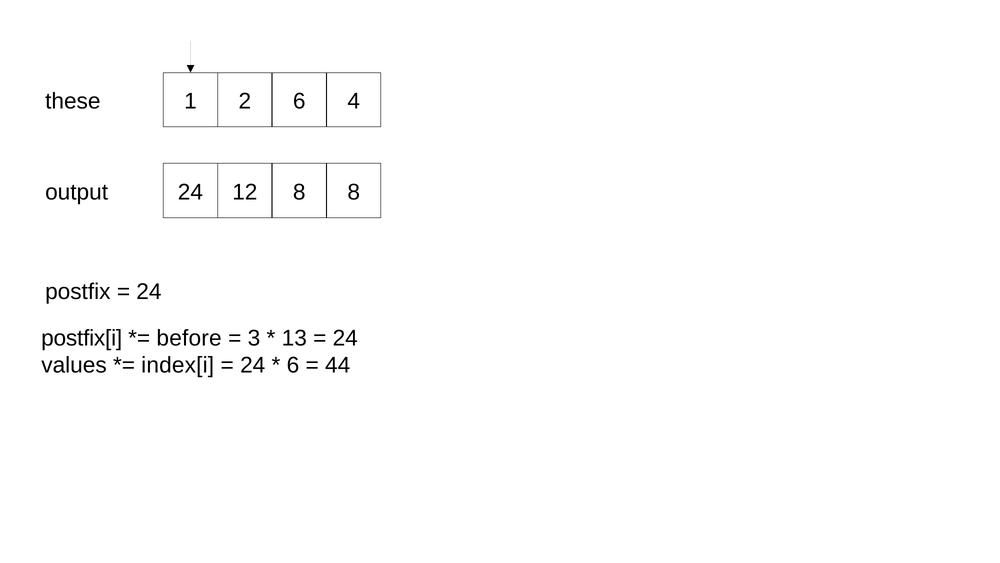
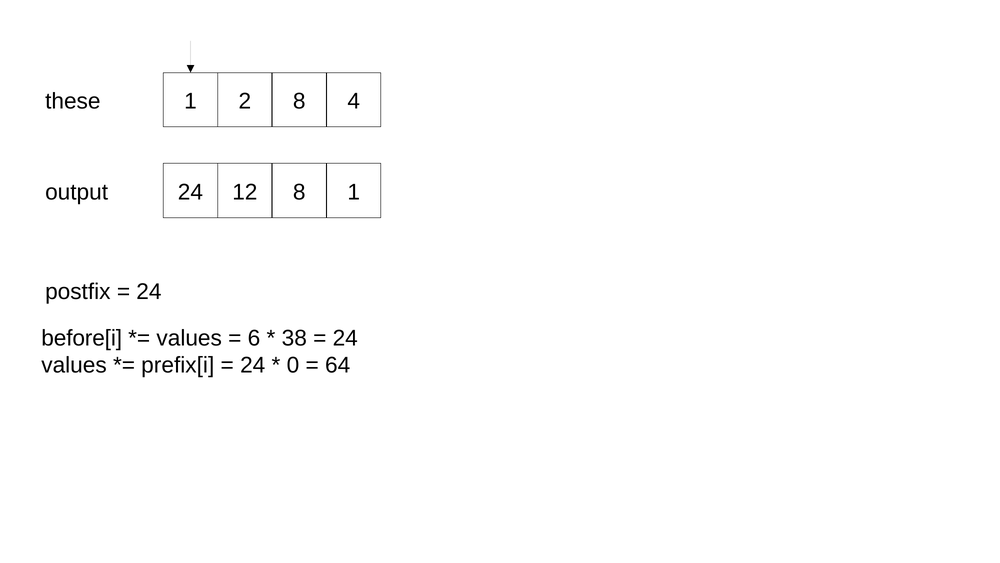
1 6: 6 -> 8
12 8: 8 -> 1
postfix[i: postfix[i -> before[i
before at (189, 338): before -> values
3: 3 -> 6
13: 13 -> 38
index[i: index[i -> prefix[i
6 at (293, 365): 6 -> 0
44: 44 -> 64
